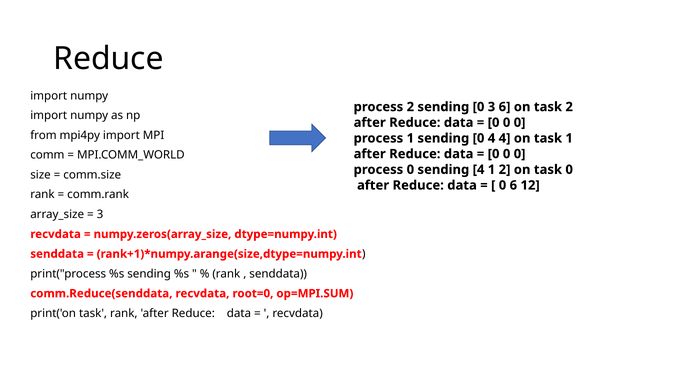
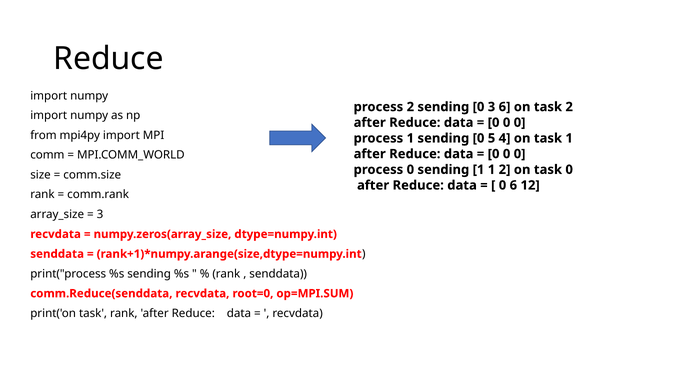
0 4: 4 -> 5
sending 4: 4 -> 1
